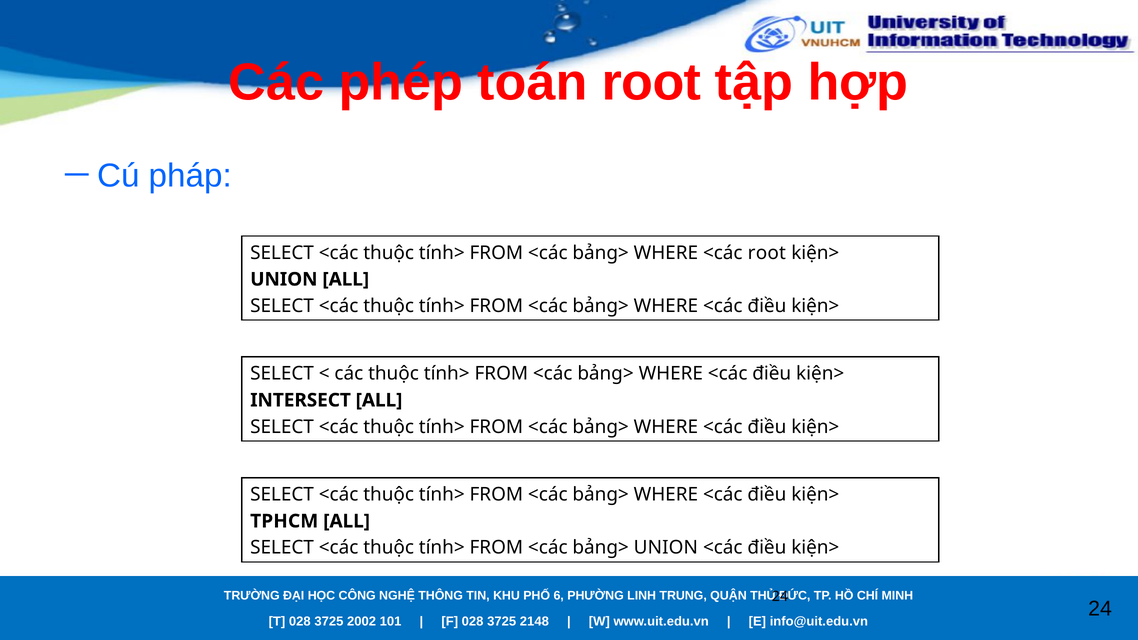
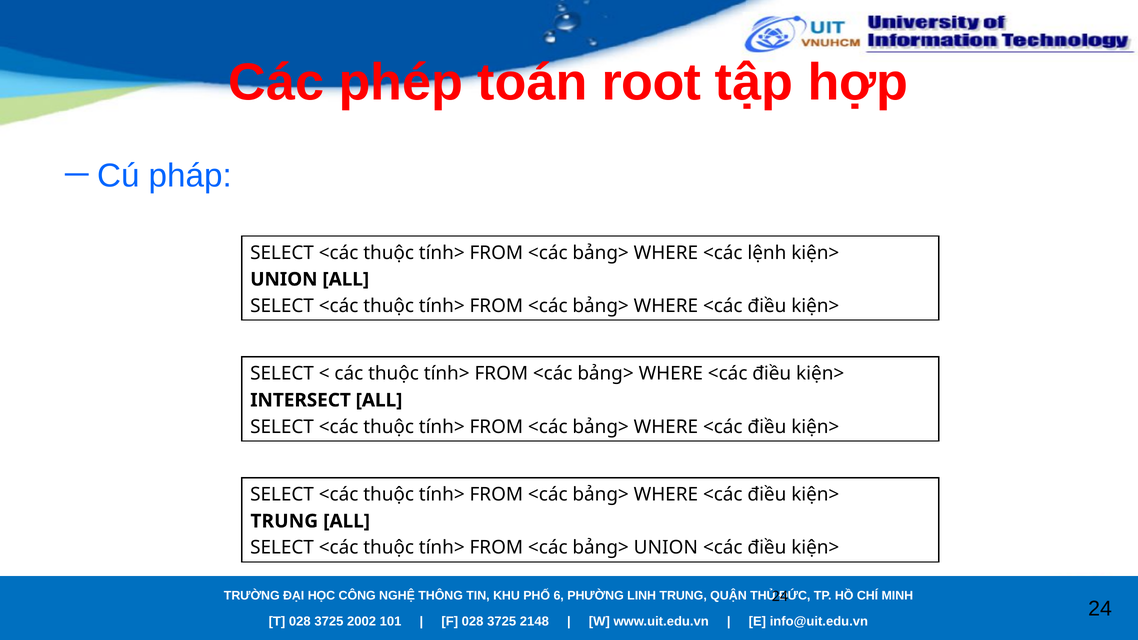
<các root: root -> lệnh
TPHCM at (284, 521): TPHCM -> TRUNG
